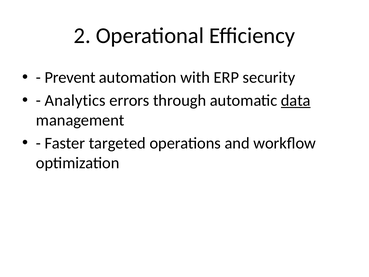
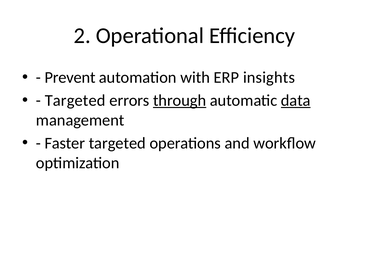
security: security -> insights
Analytics at (75, 100): Analytics -> Targeted
through underline: none -> present
